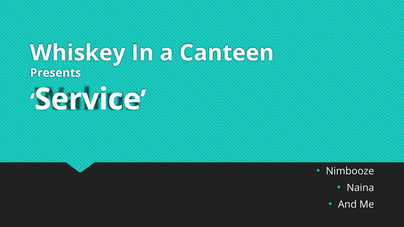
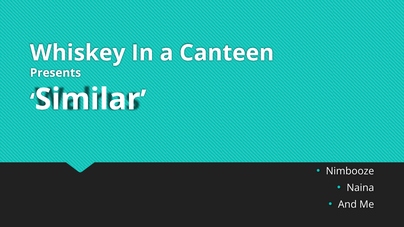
Service: Service -> Similar
